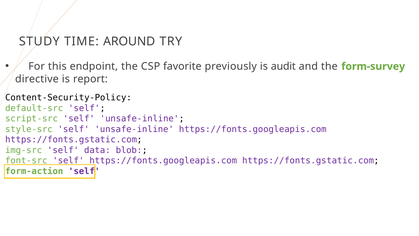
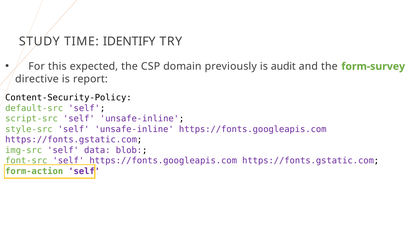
AROUND: AROUND -> IDENTIFY
endpoint: endpoint -> expected
favorite: favorite -> domain
